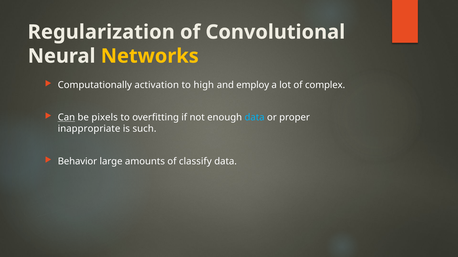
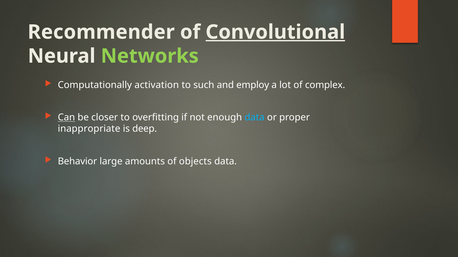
Regularization: Regularization -> Recommender
Convolutional underline: none -> present
Networks colour: yellow -> light green
high: high -> such
pixels: pixels -> closer
such: such -> deep
classify: classify -> objects
